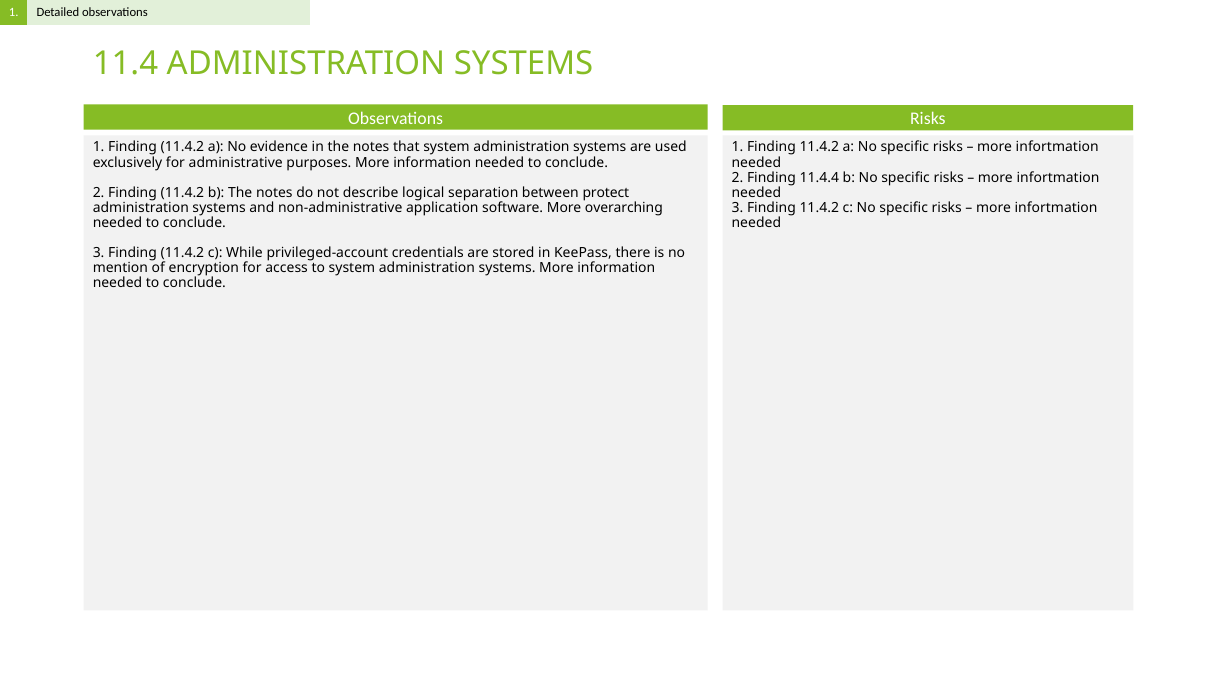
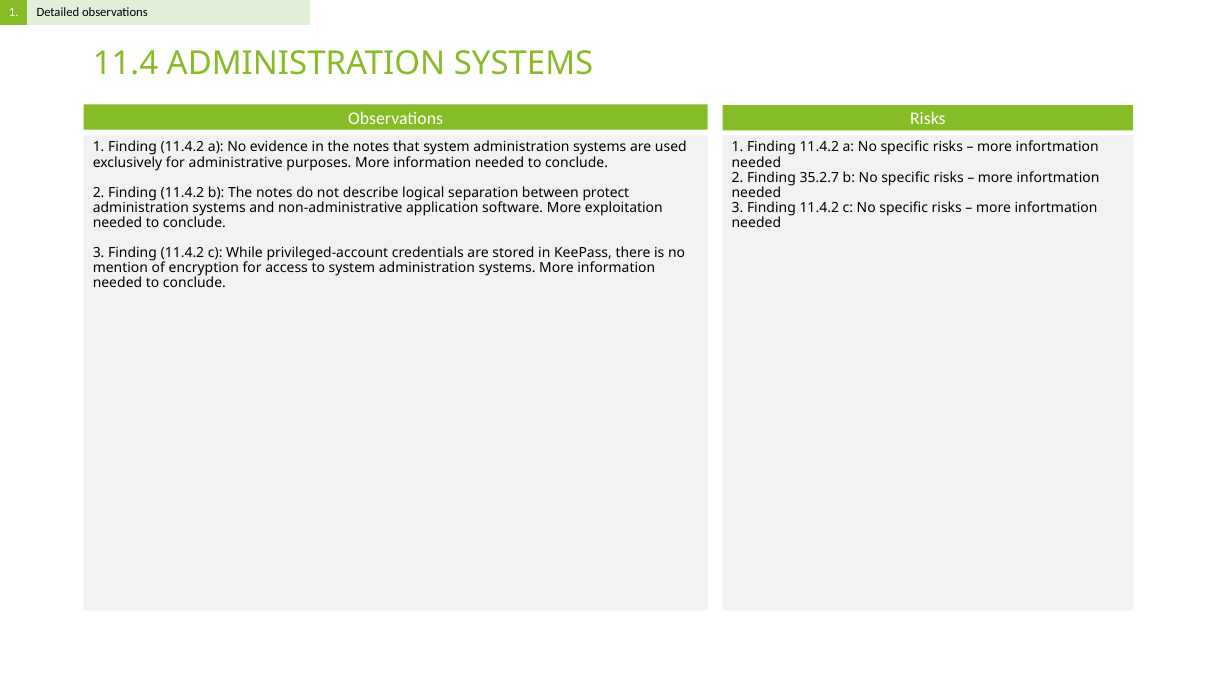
11.4.4: 11.4.4 -> 35.2.7
overarching: overarching -> exploitation
